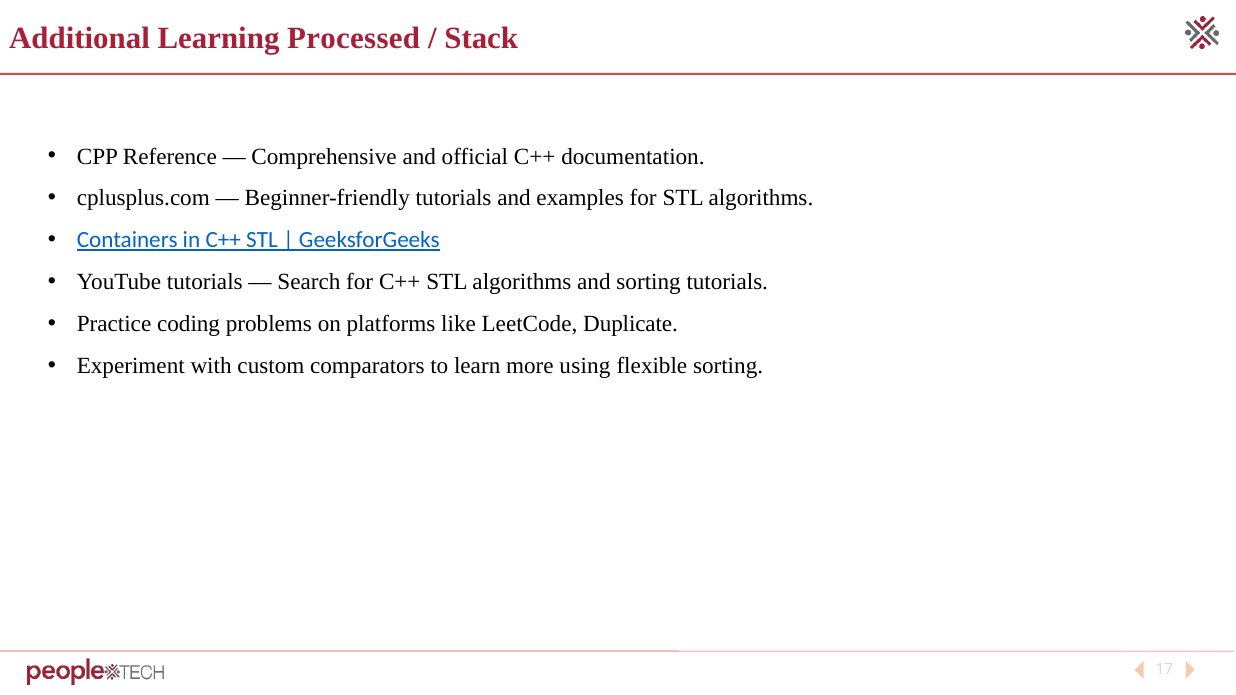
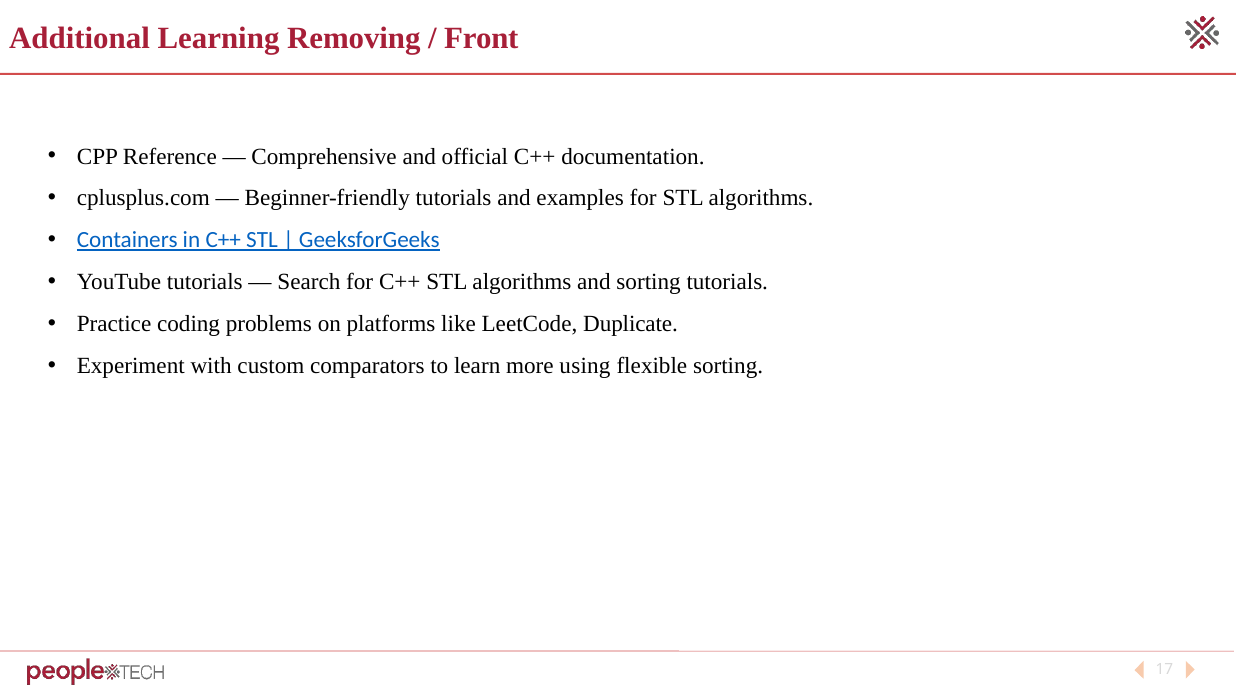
Processed: Processed -> Removing
Stack: Stack -> Front
